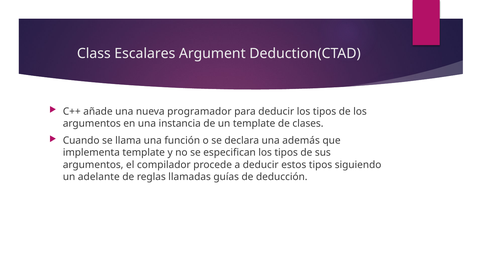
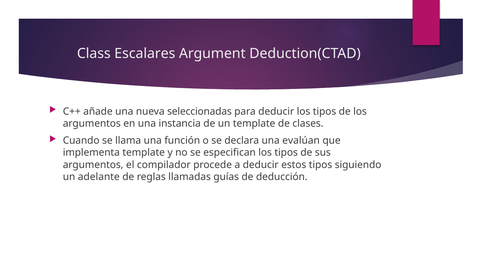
programador: programador -> seleccionadas
además: además -> evalúan
